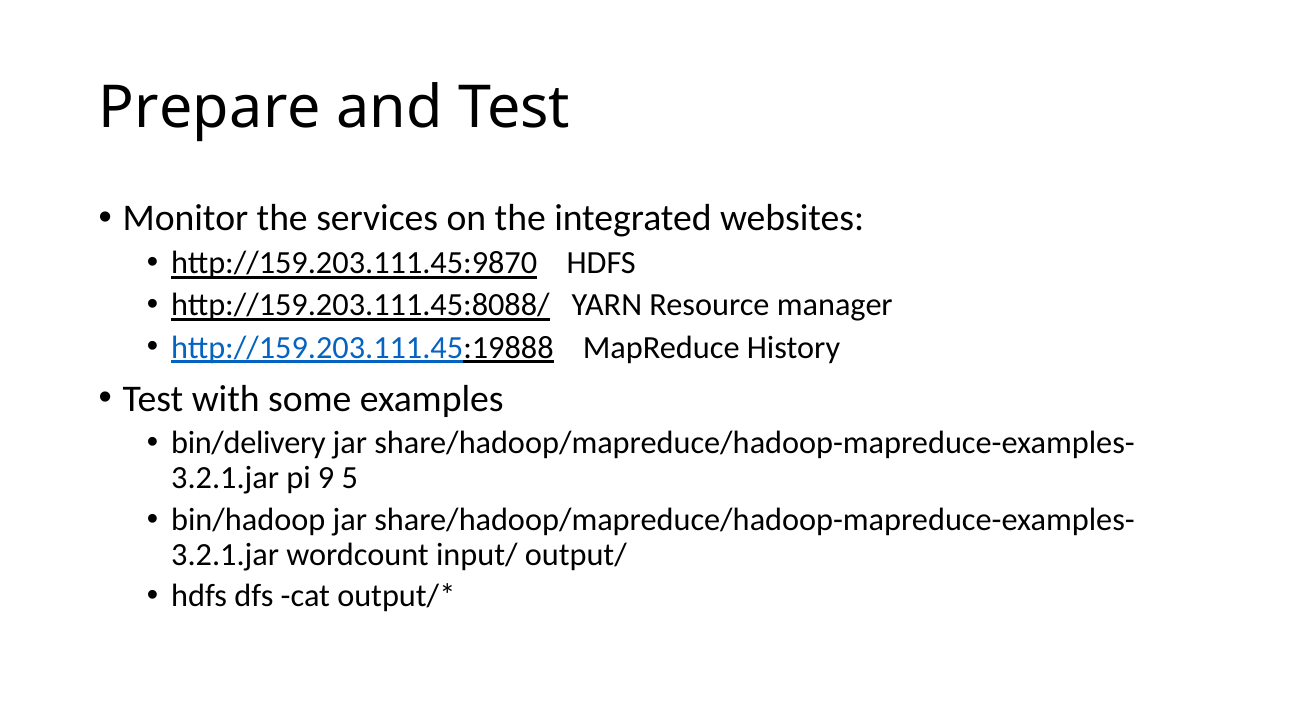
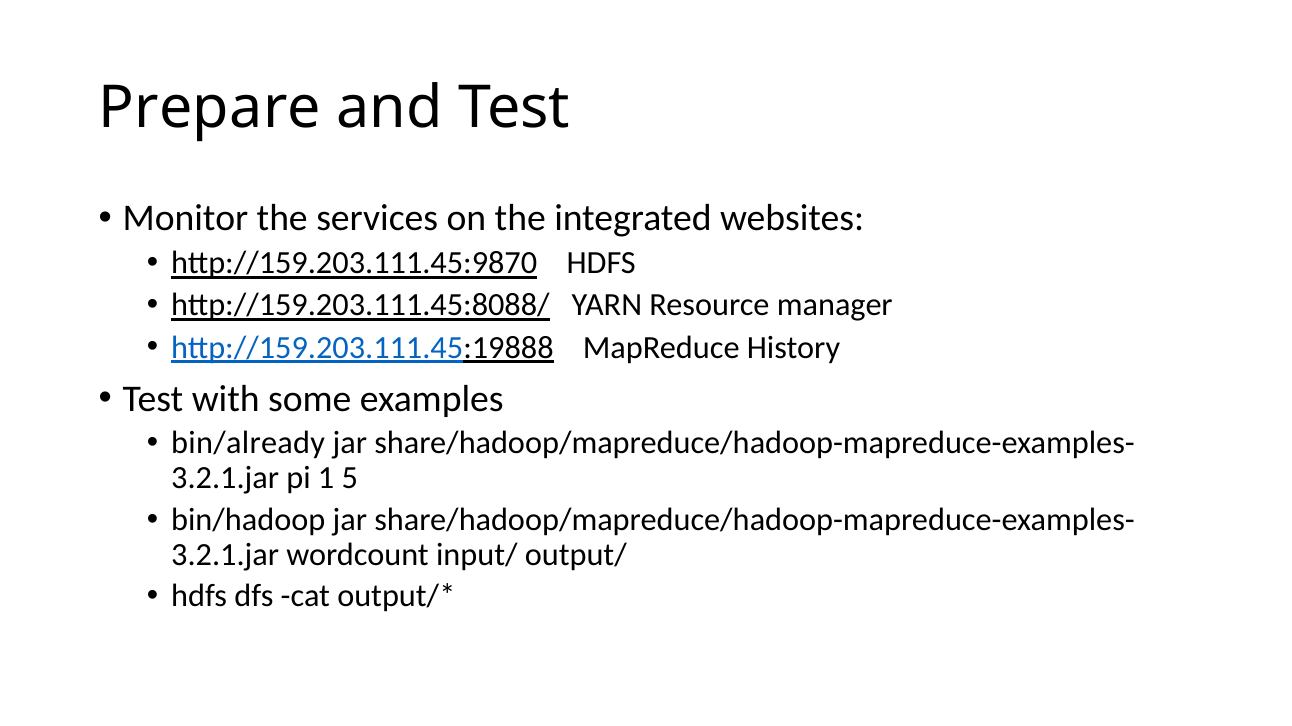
bin/delivery: bin/delivery -> bin/already
9: 9 -> 1
